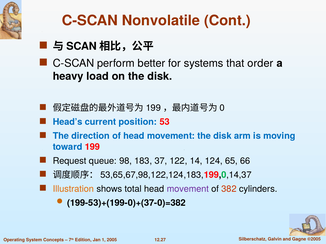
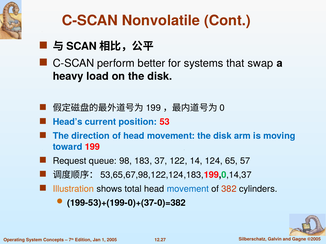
order: order -> swap
66: 66 -> 57
movement at (188, 189) colour: purple -> blue
